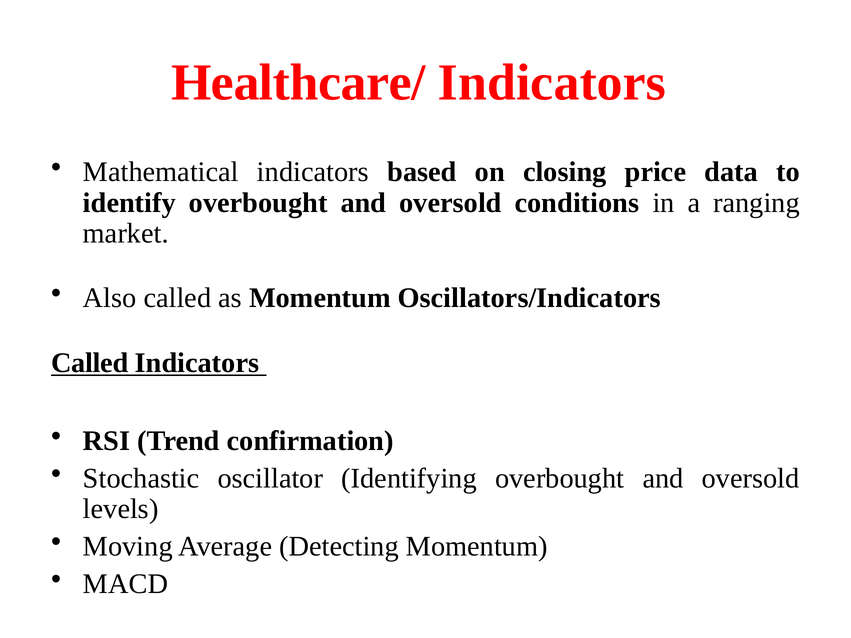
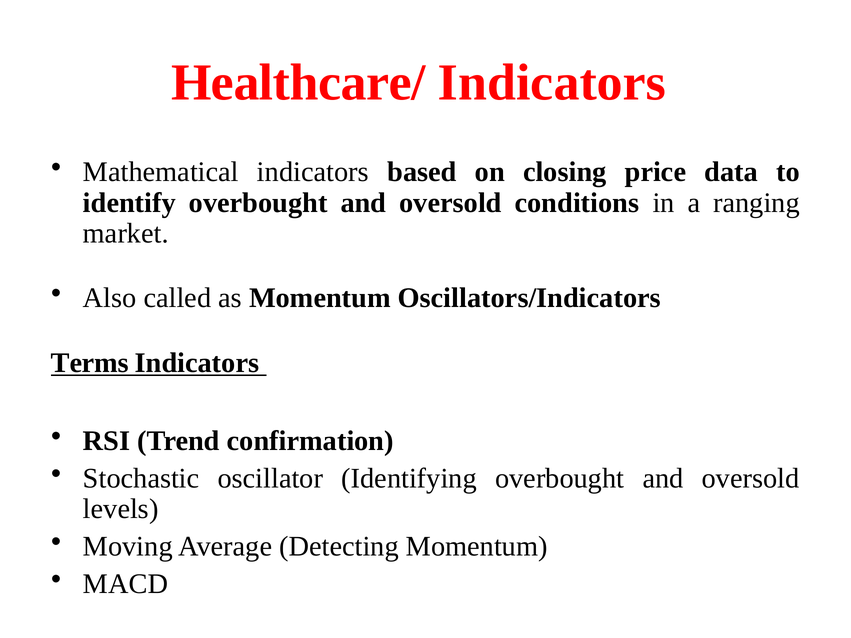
Called at (90, 363): Called -> Terms
